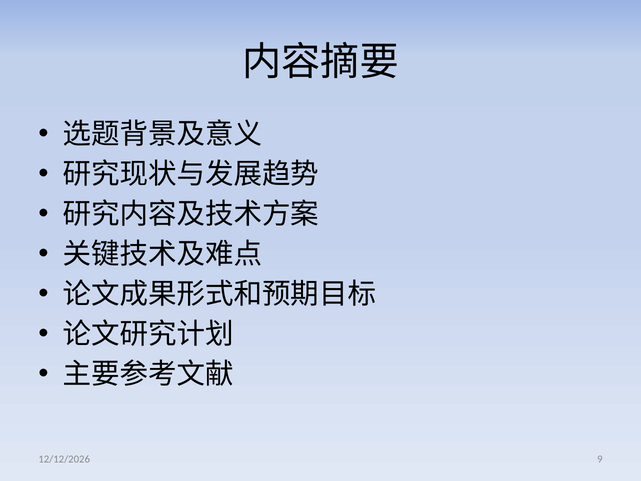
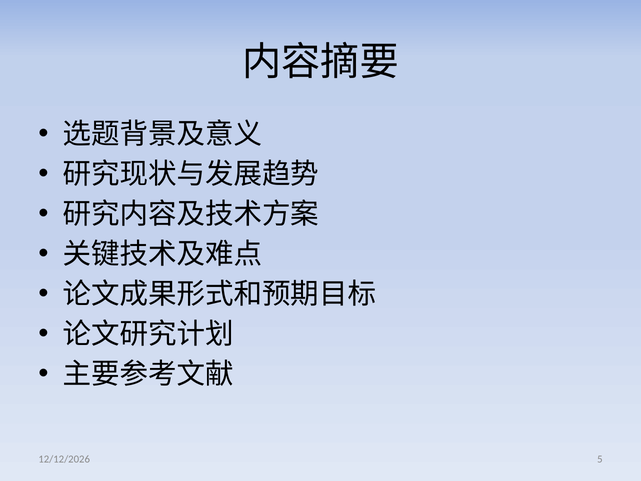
9: 9 -> 5
